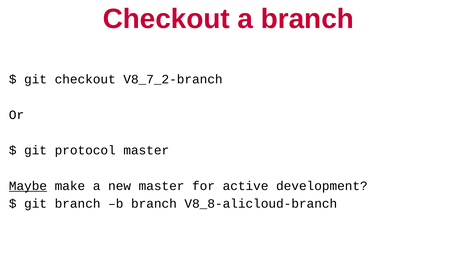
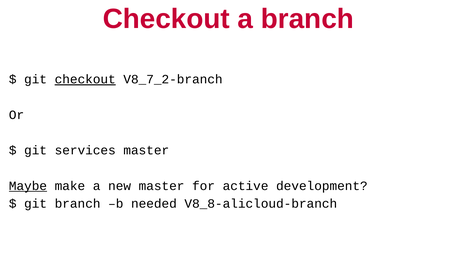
checkout at (85, 79) underline: none -> present
protocol: protocol -> services
b branch: branch -> needed
